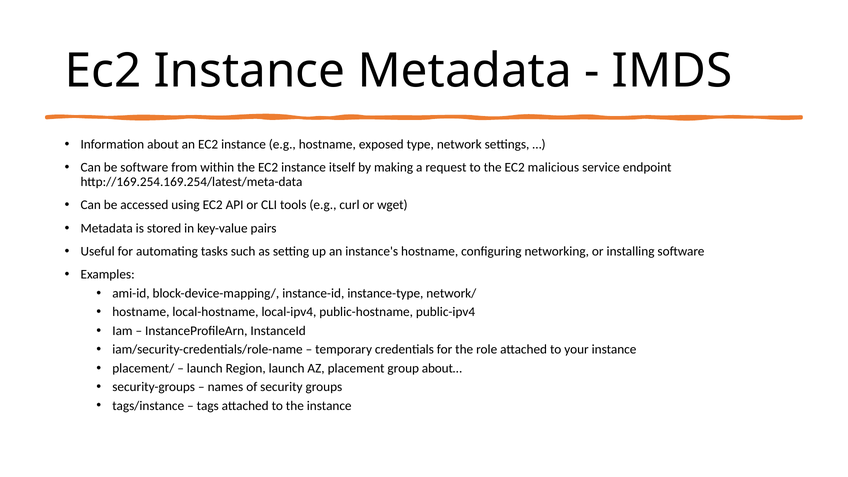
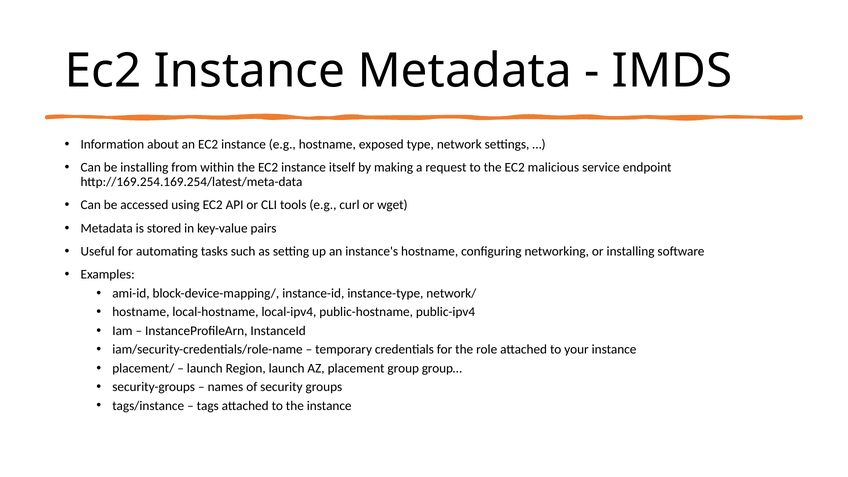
be software: software -> installing
about…: about… -> group…
